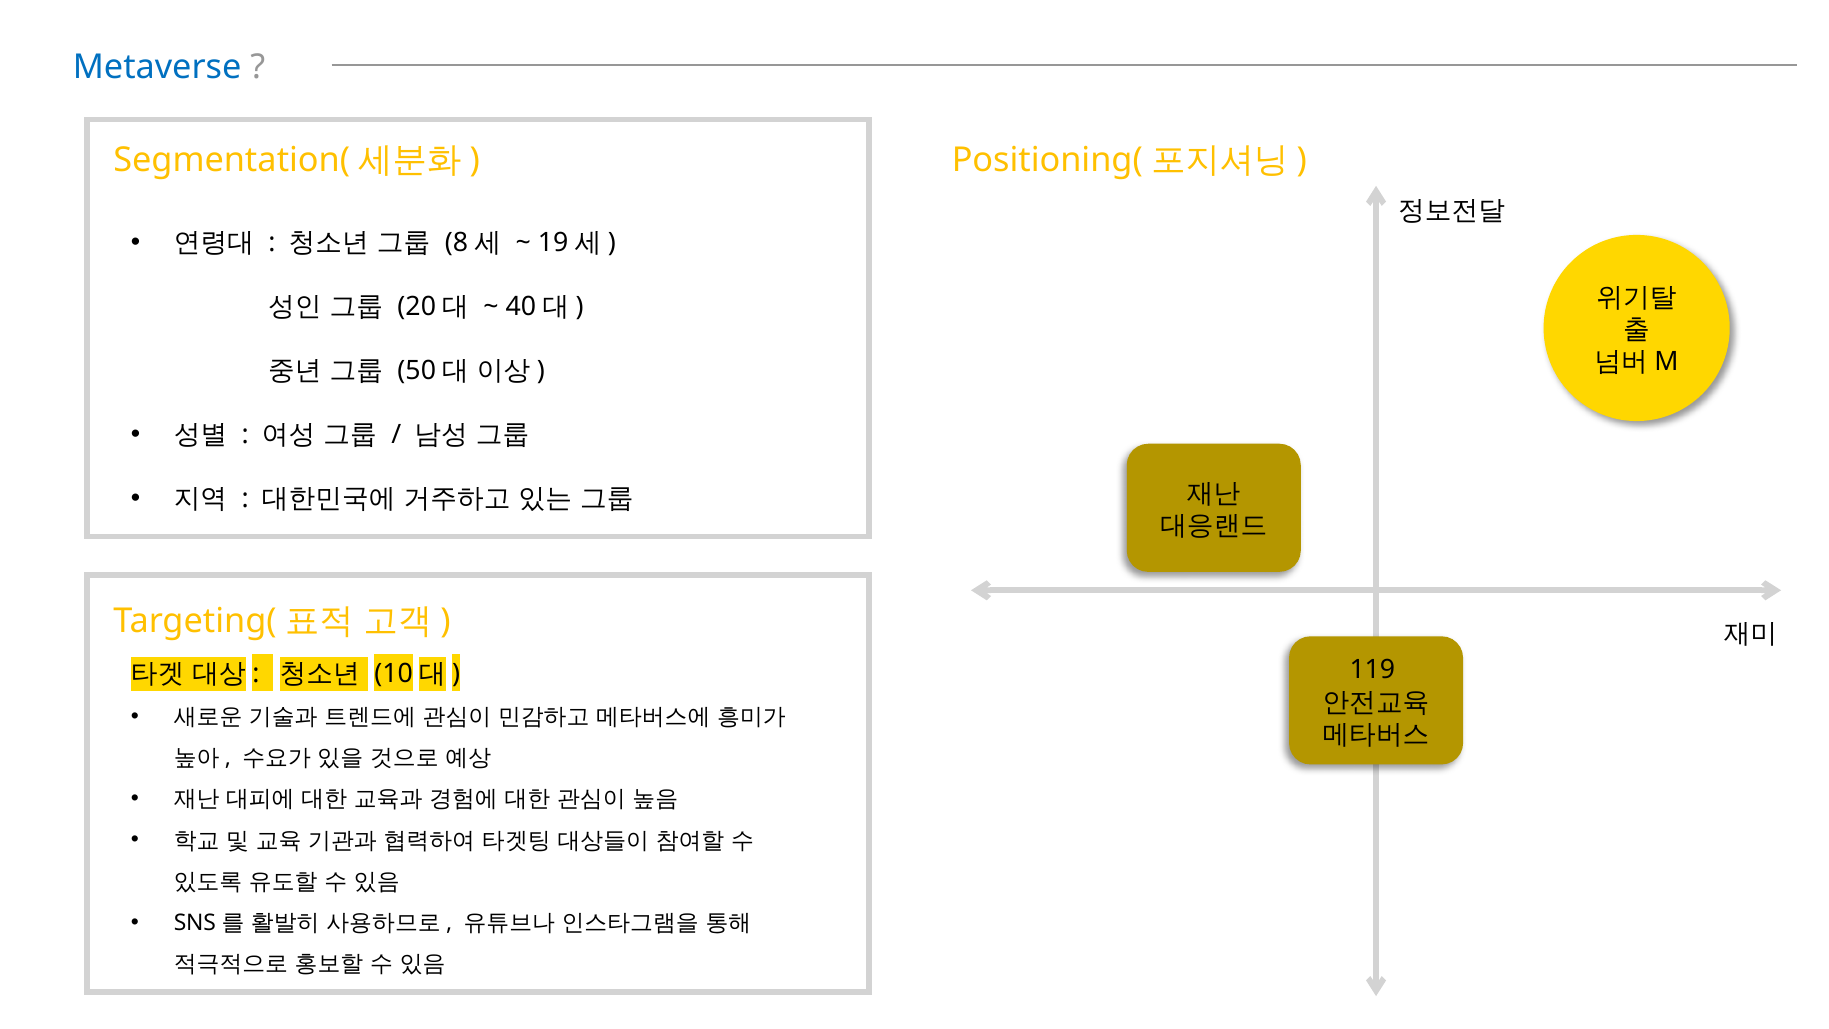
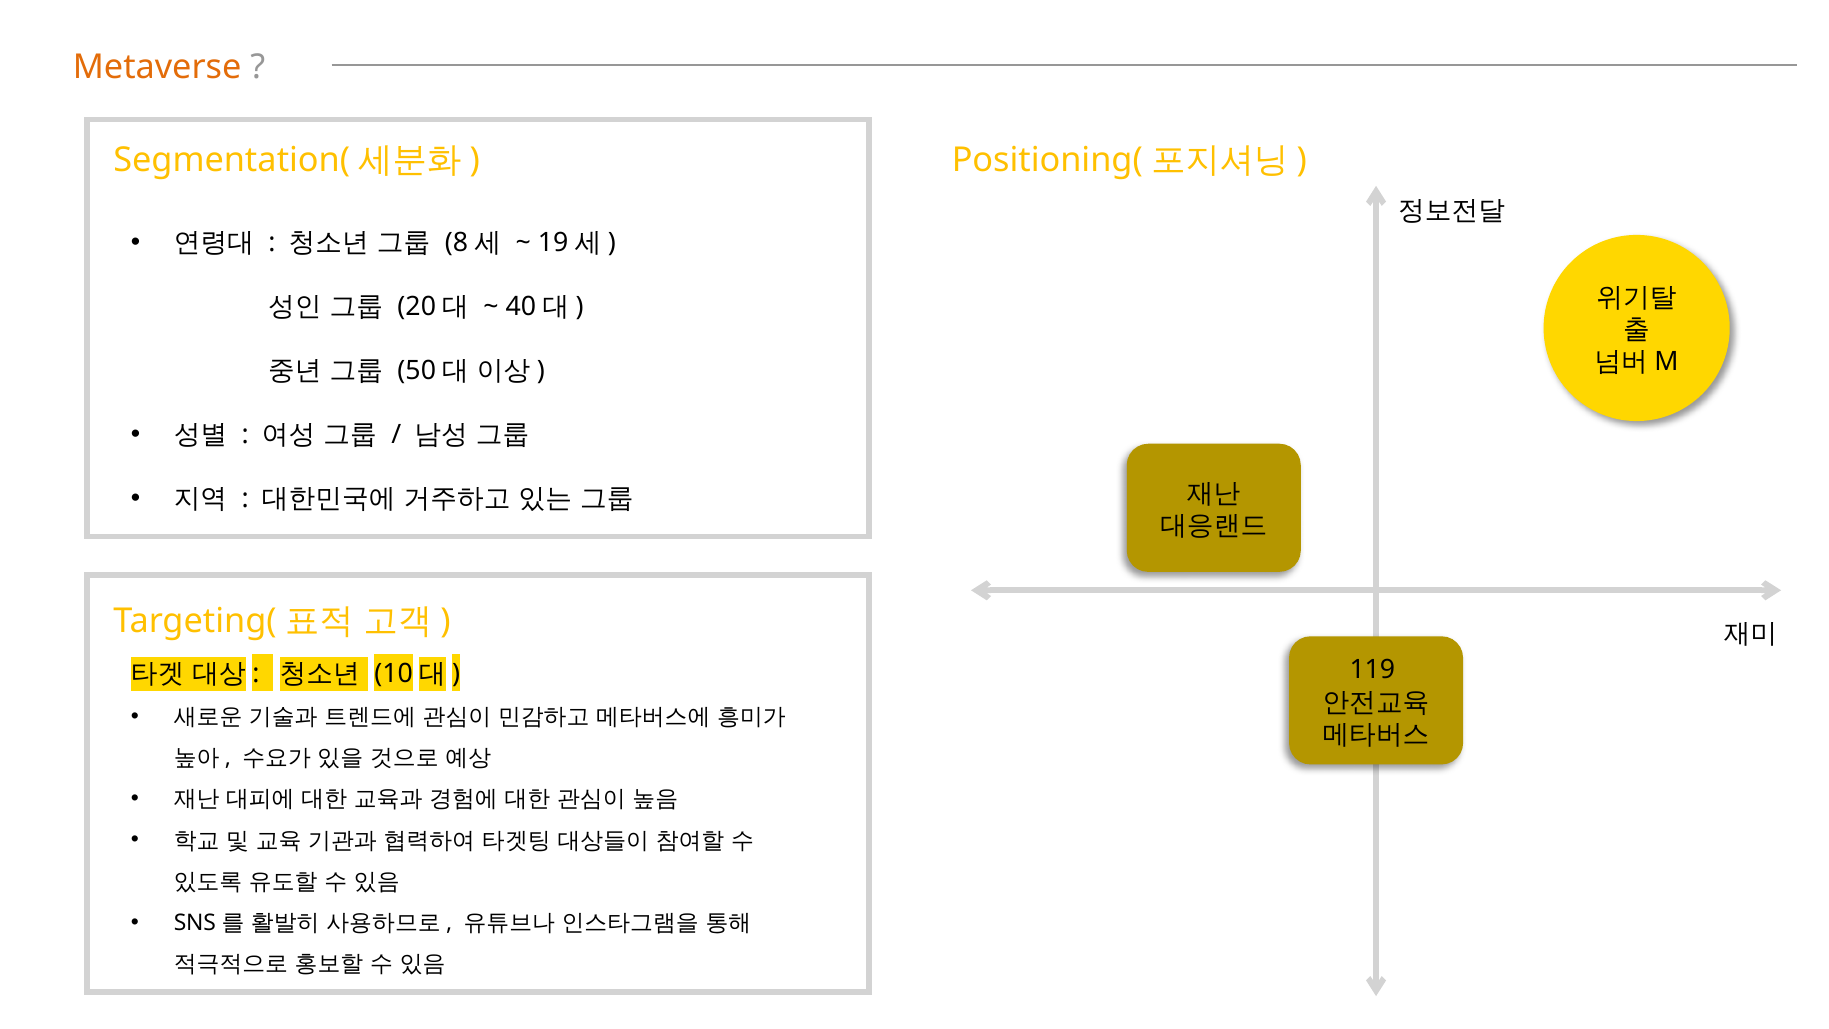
Metaverse colour: blue -> orange
